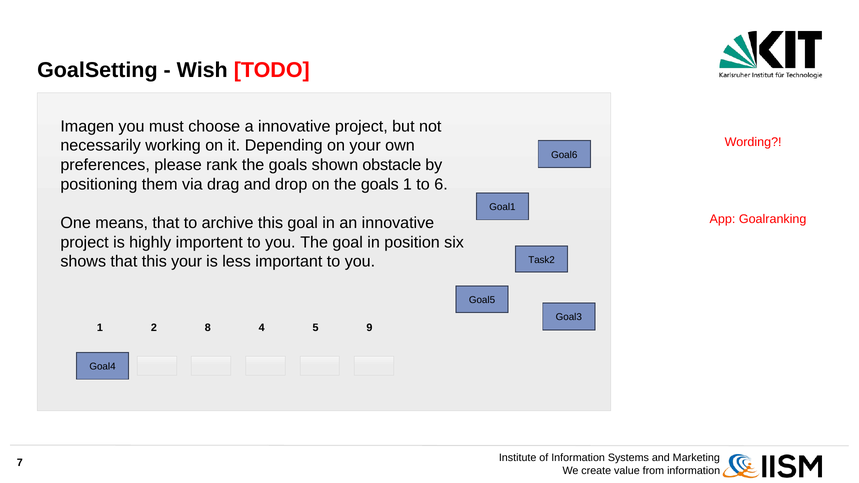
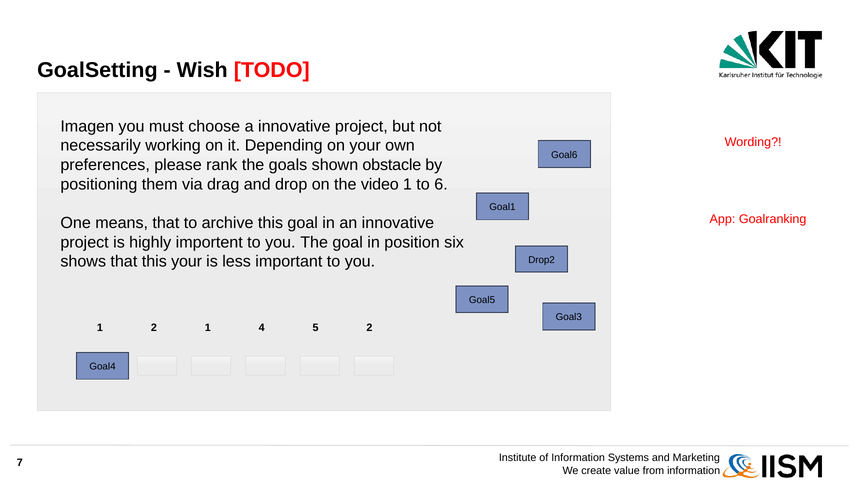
on the goals: goals -> video
Task2: Task2 -> Drop2
2 8: 8 -> 1
5 9: 9 -> 2
